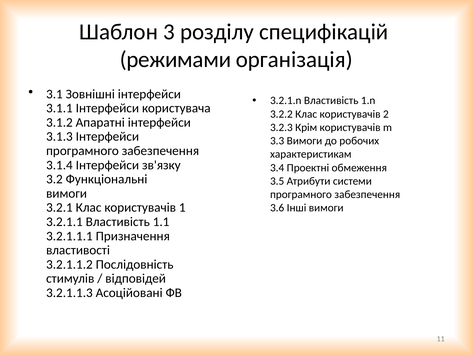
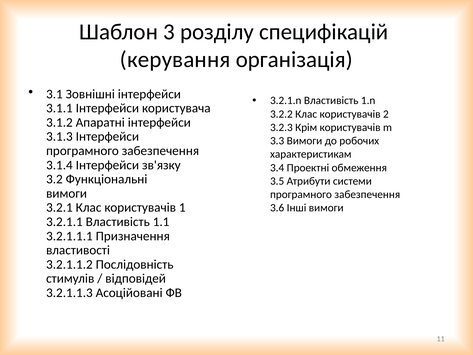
режимами: режимами -> керування
